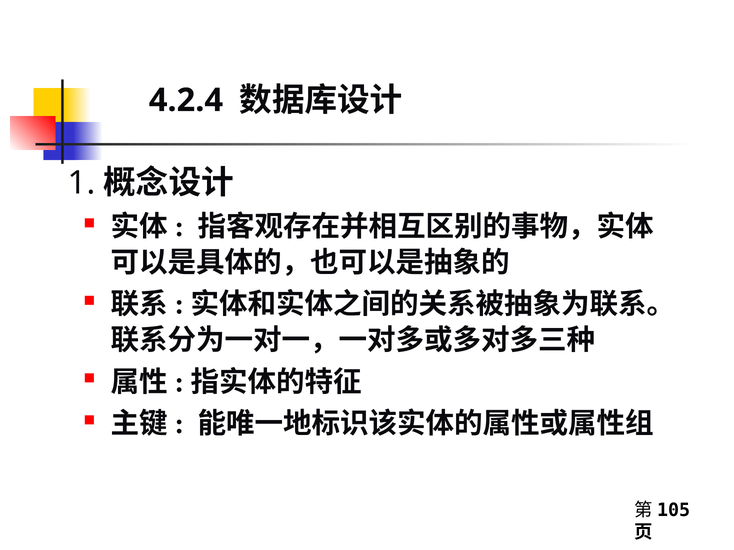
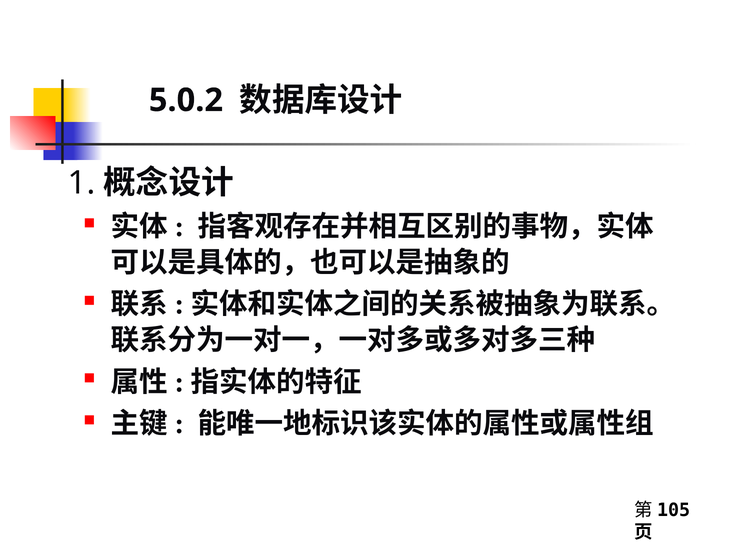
4.2.4: 4.2.4 -> 5.0.2
